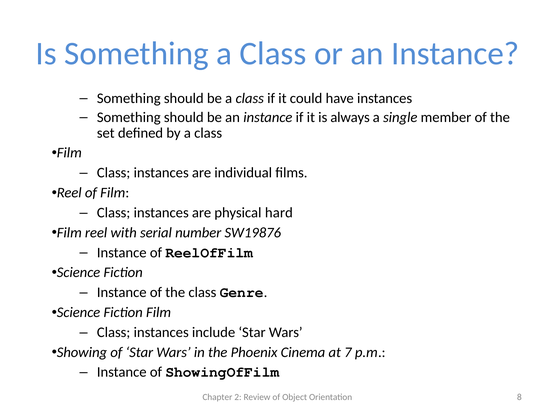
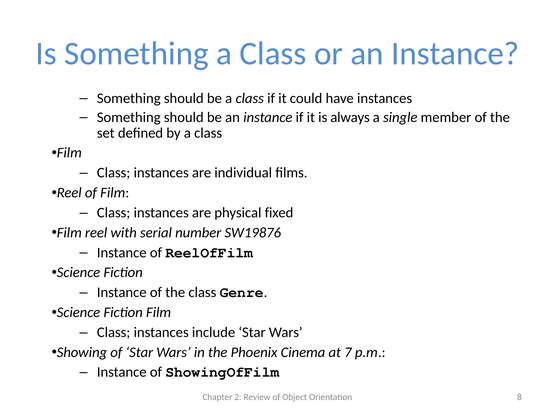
hard: hard -> fixed
